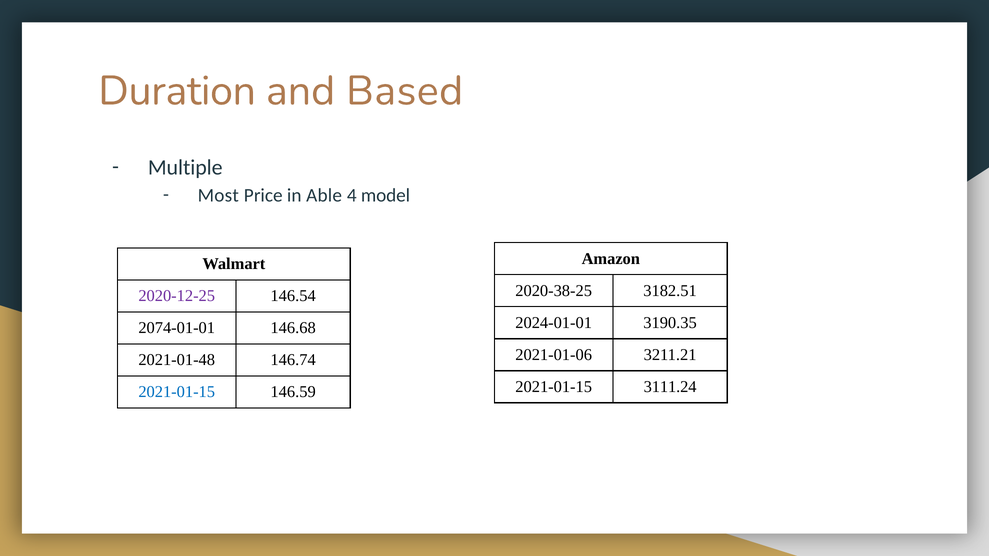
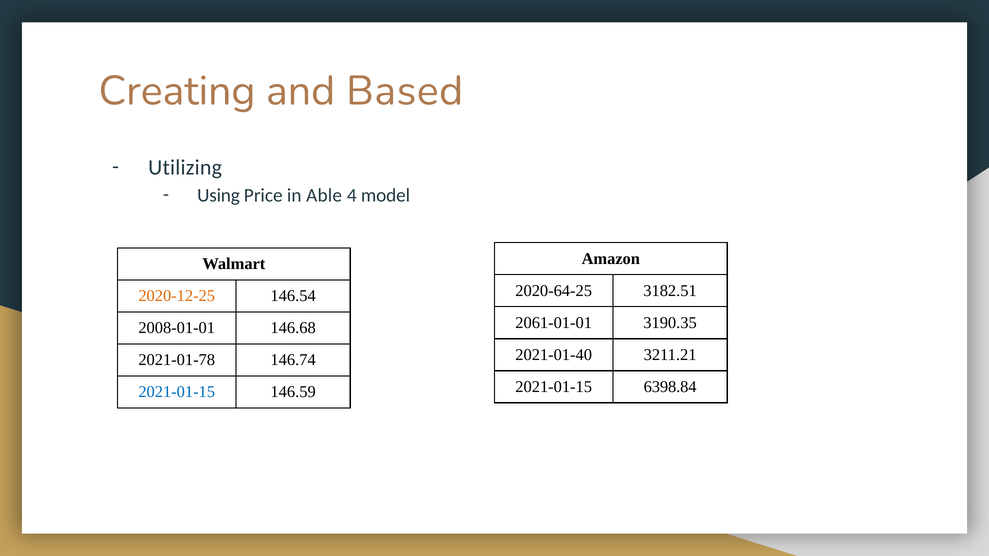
Duration: Duration -> Creating
Multiple: Multiple -> Utilizing
Most: Most -> Using
2020-38-25: 2020-38-25 -> 2020-64-25
2020-12-25 colour: purple -> orange
2024-01-01: 2024-01-01 -> 2061-01-01
2074-01-01: 2074-01-01 -> 2008-01-01
2021-01-06: 2021-01-06 -> 2021-01-40
2021-01-48: 2021-01-48 -> 2021-01-78
3111.24: 3111.24 -> 6398.84
